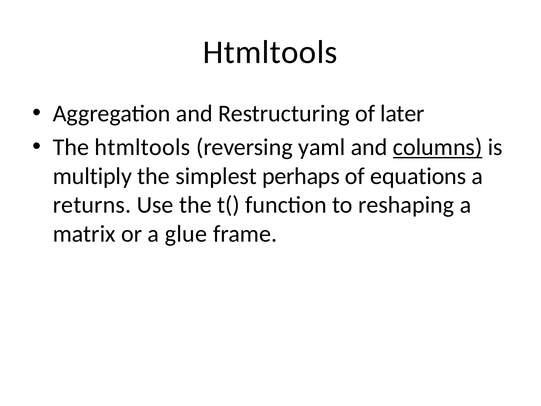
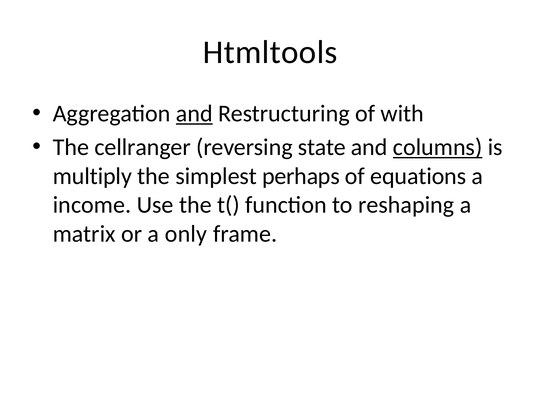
and at (194, 113) underline: none -> present
later: later -> with
The htmltools: htmltools -> cellranger
yaml: yaml -> state
returns: returns -> income
glue: glue -> only
